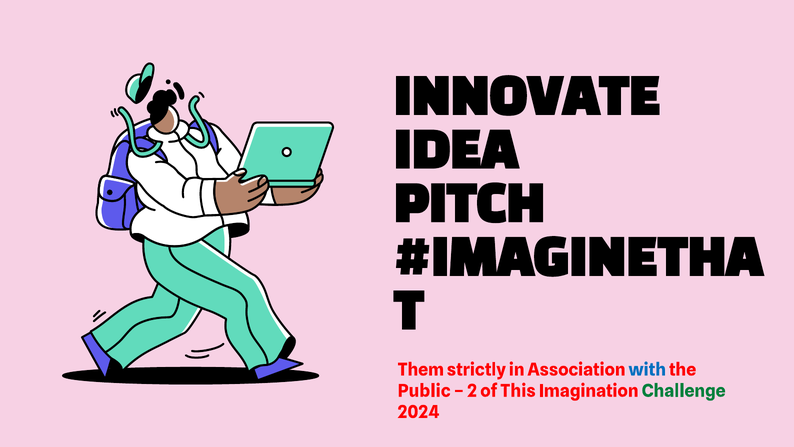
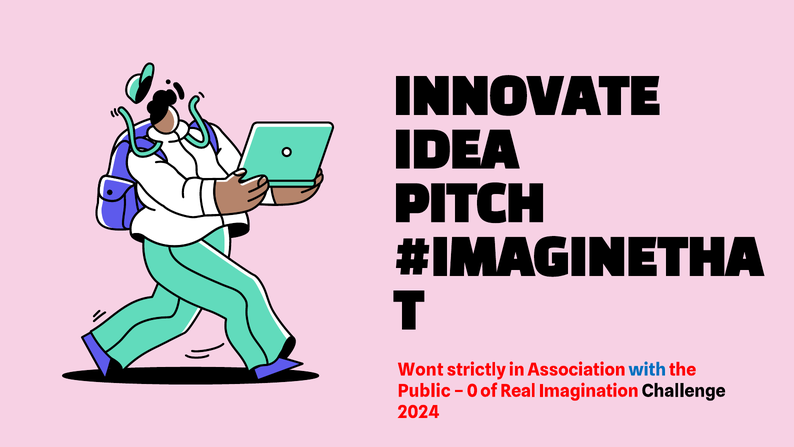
Them: Them -> Wont
2: 2 -> 0
This: This -> Real
Challenge colour: green -> black
